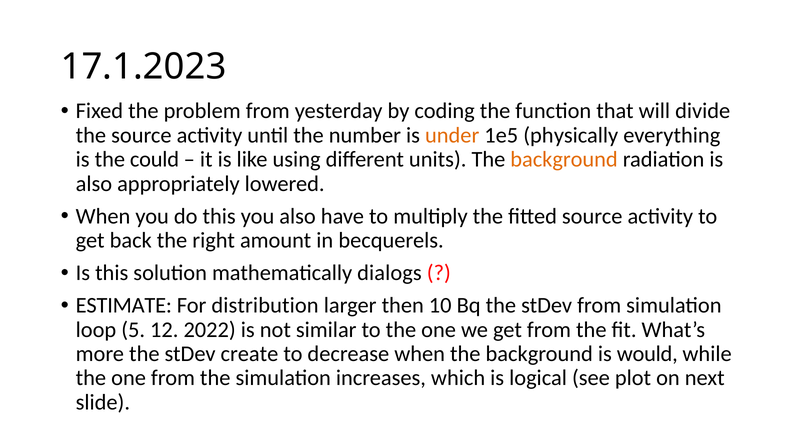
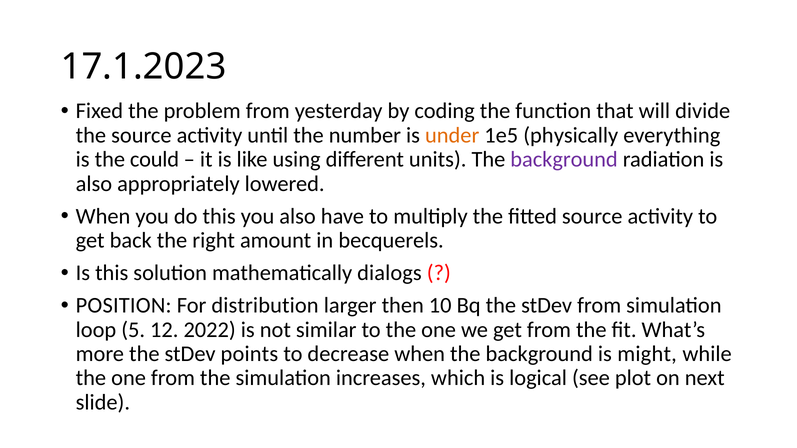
background at (564, 160) colour: orange -> purple
ESTIMATE: ESTIMATE -> POSITION
create: create -> points
would: would -> might
